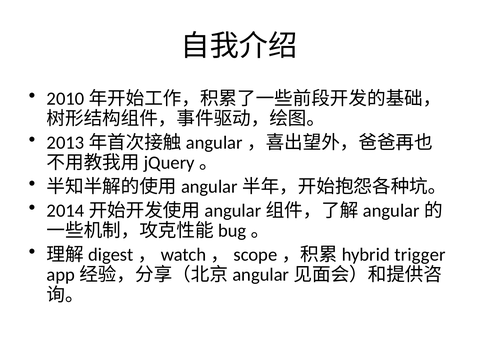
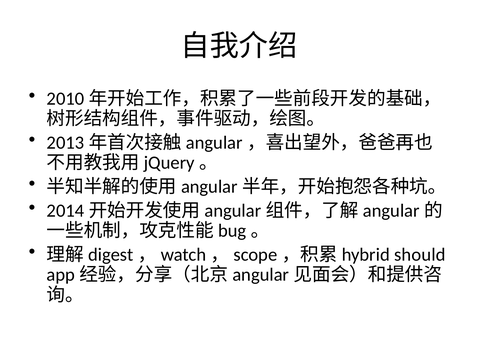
trigger: trigger -> should
